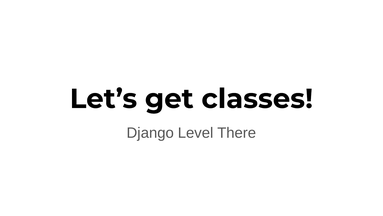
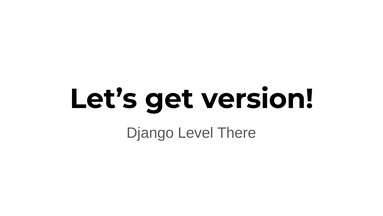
classes: classes -> version
